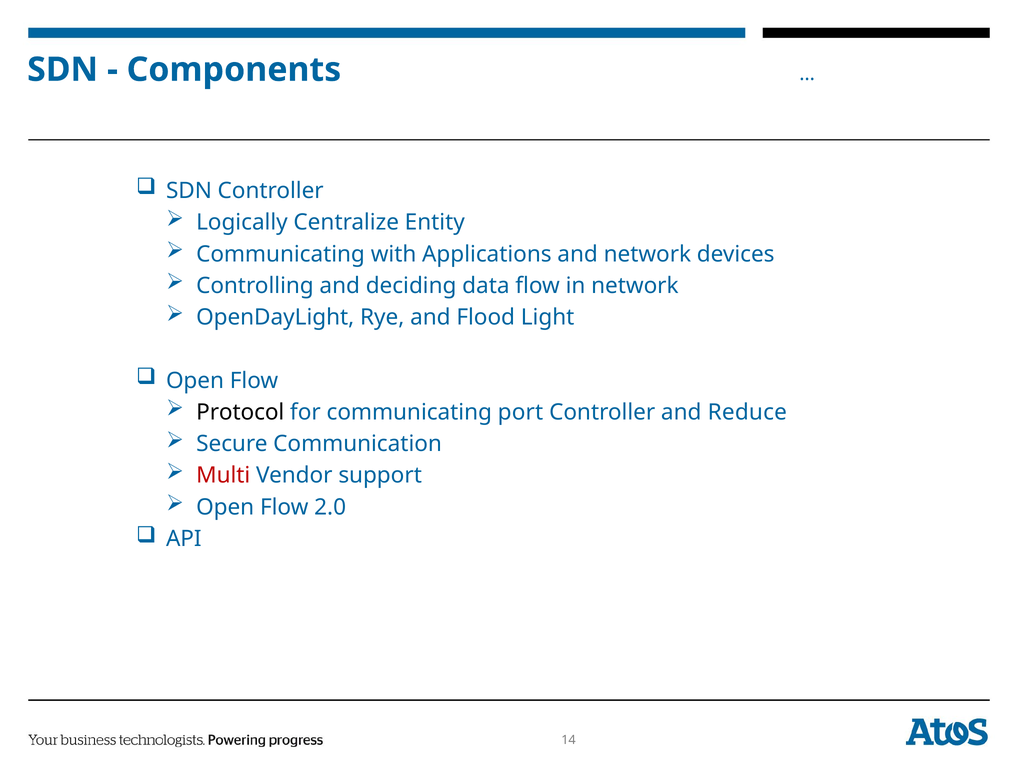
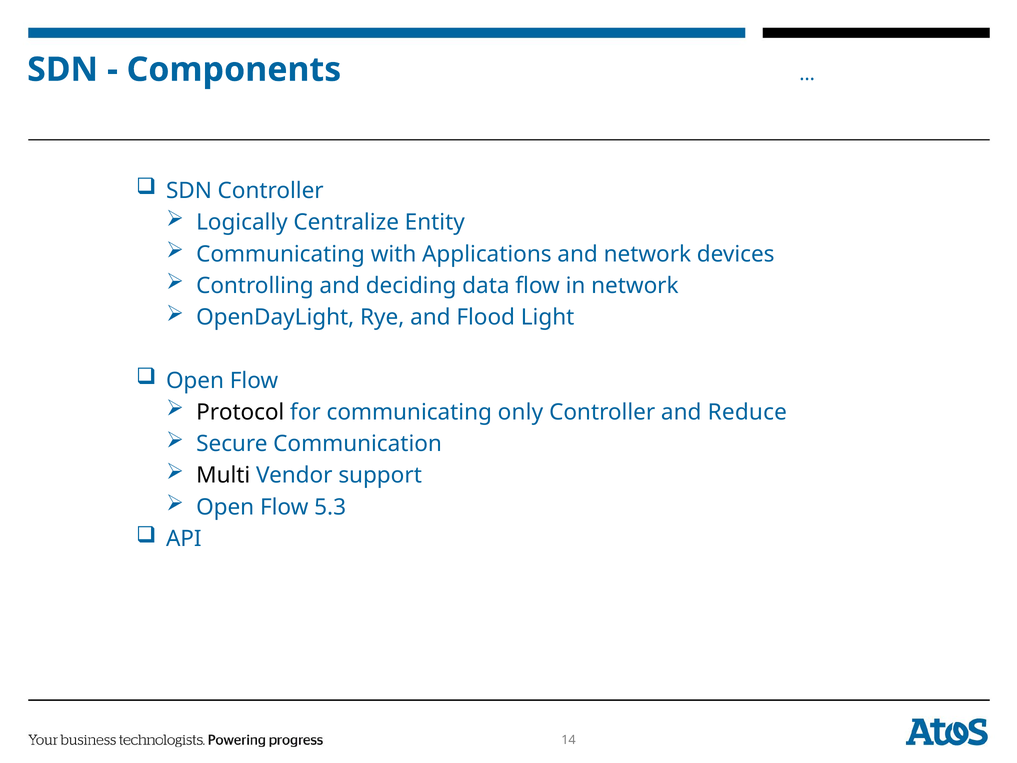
port: port -> only
Multi colour: red -> black
2.0: 2.0 -> 5.3
